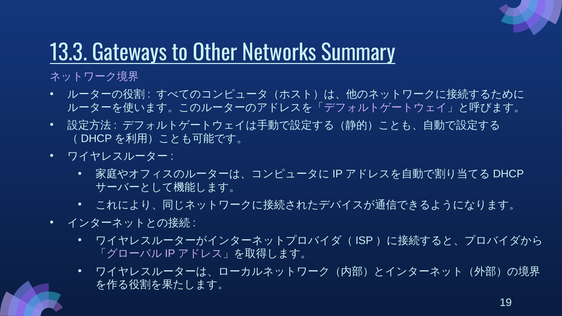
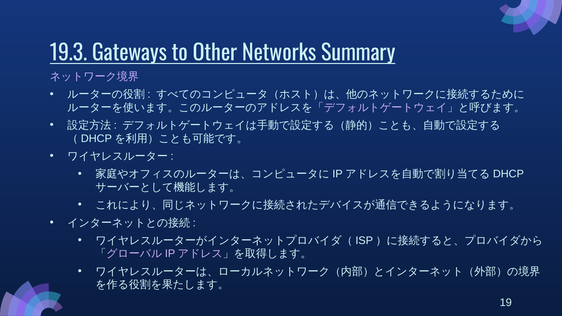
13.3: 13.3 -> 19.3
